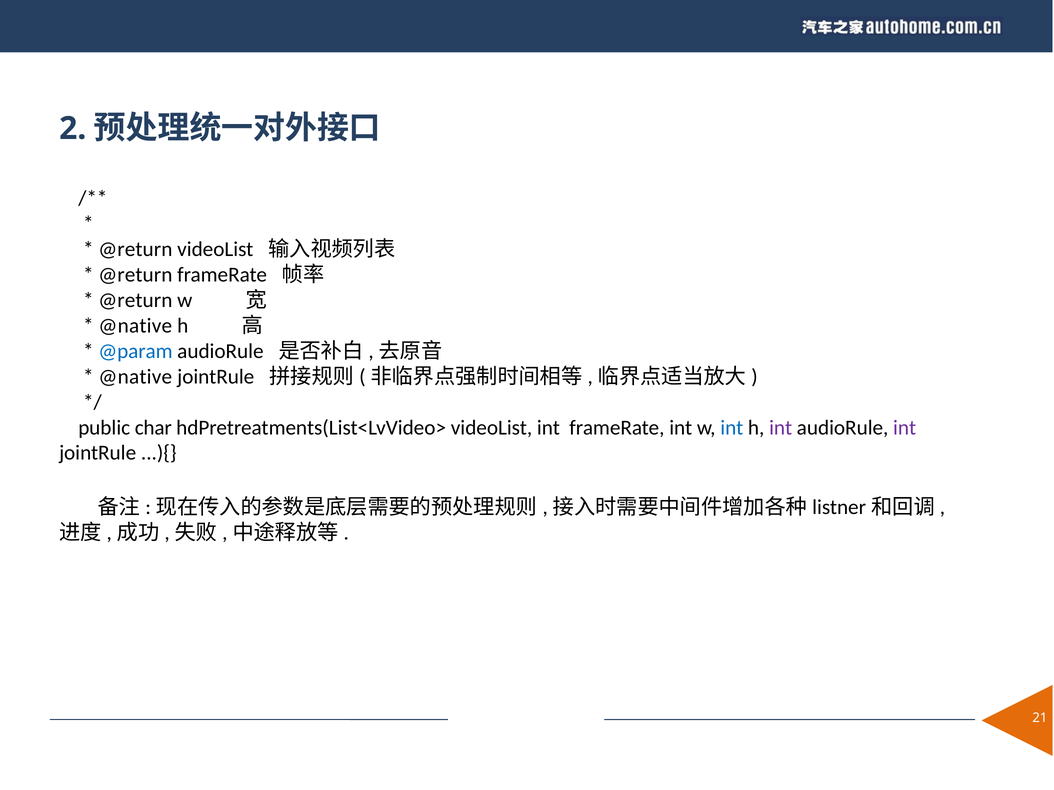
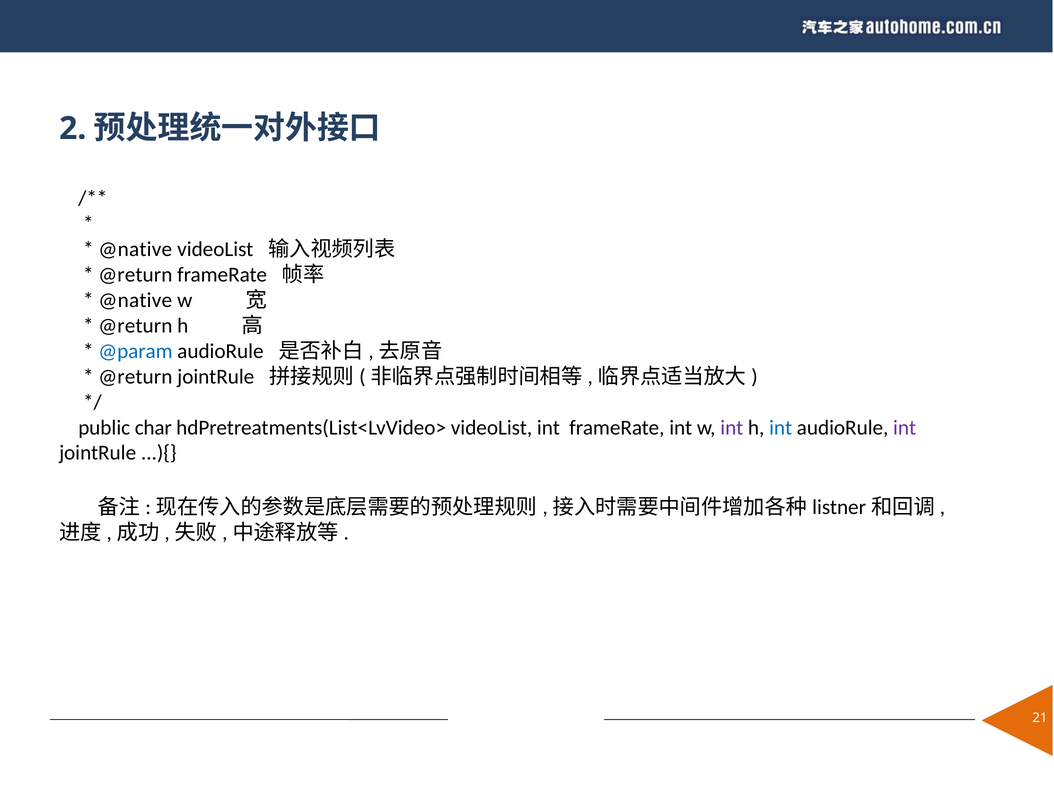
@return at (135, 249): @return -> @native
@return at (135, 300): @return -> @native
@native at (135, 326): @native -> @return
@native at (135, 377): @native -> @return
int at (732, 428) colour: blue -> purple
int at (781, 428) colour: purple -> blue
